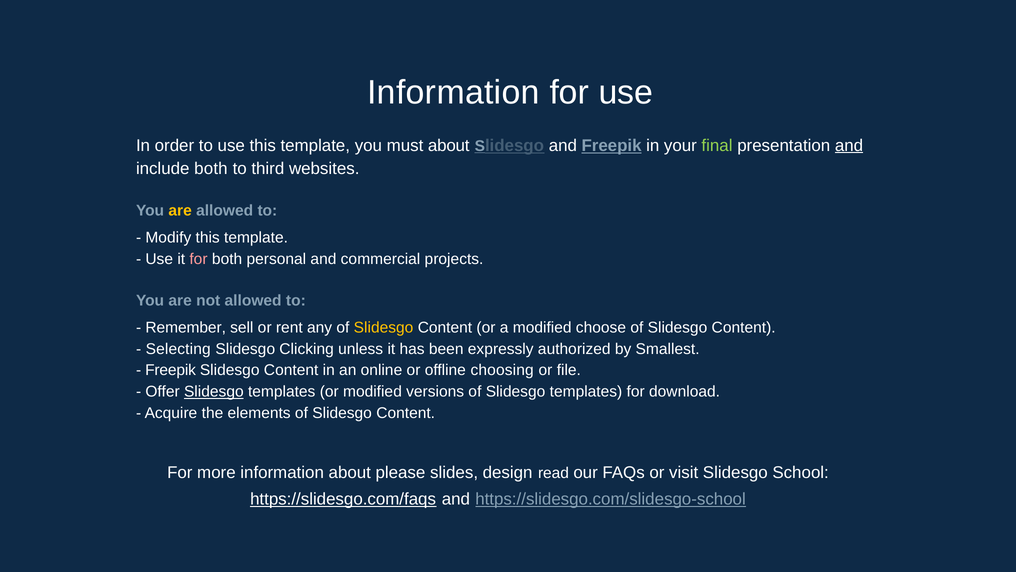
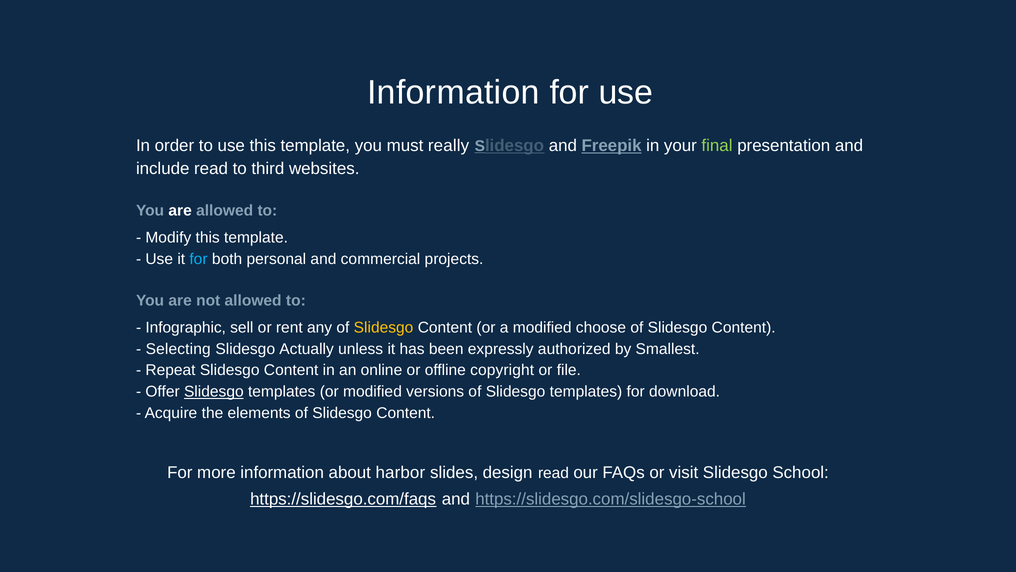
must about: about -> really
and at (849, 145) underline: present -> none
include both: both -> read
are at (180, 211) colour: yellow -> white
for at (198, 259) colour: pink -> light blue
Remember: Remember -> Infographic
Clicking: Clicking -> Actually
Freepik at (171, 370): Freepik -> Repeat
choosing: choosing -> copyright
please: please -> harbor
